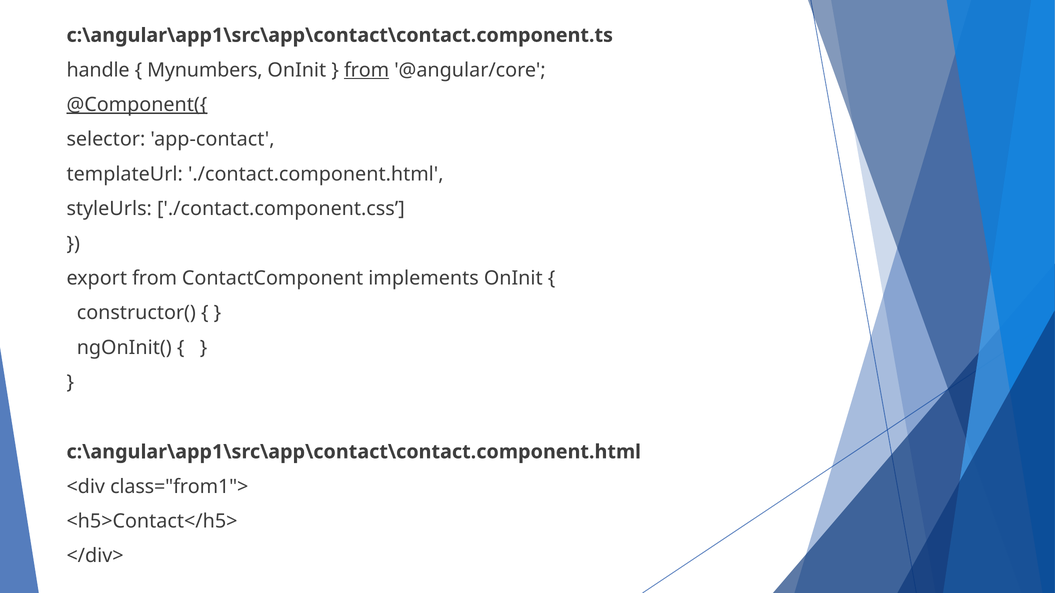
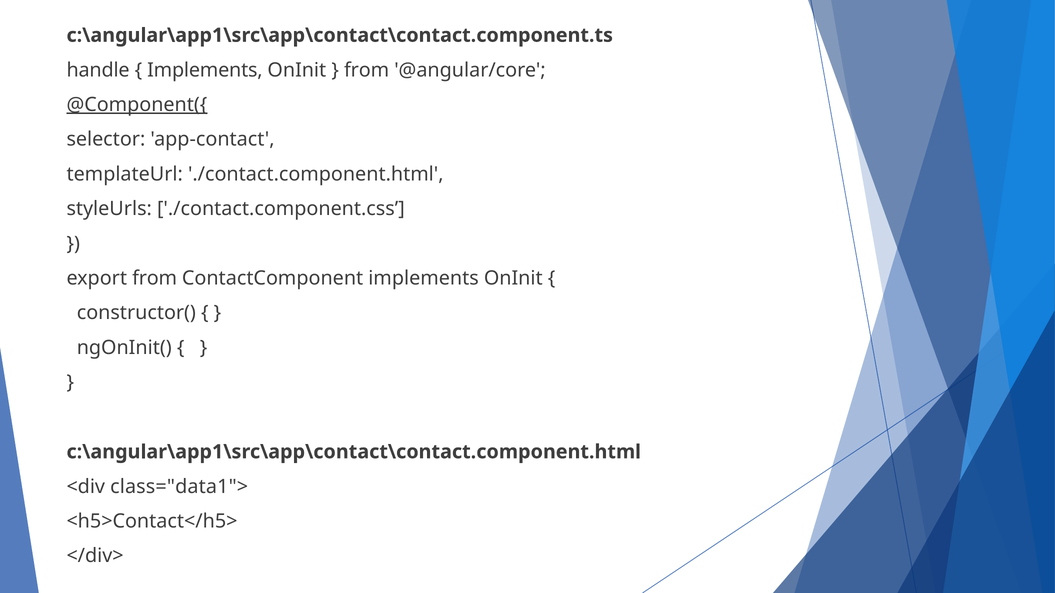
Mynumbers at (205, 70): Mynumbers -> Implements
from at (367, 70) underline: present -> none
class="from1">: class="from1"> -> class="data1">
